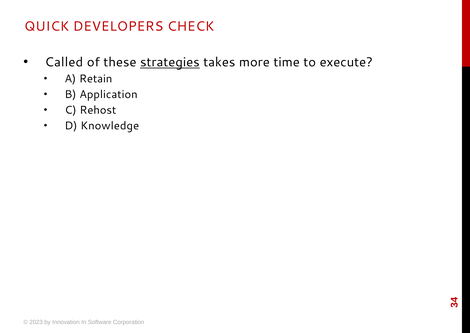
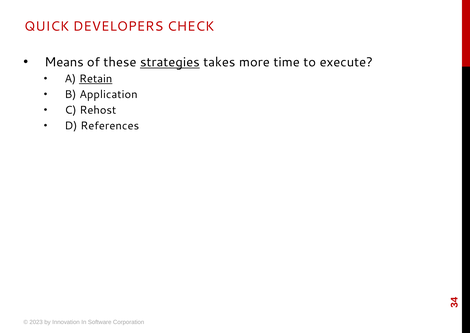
Called: Called -> Means
Retain underline: none -> present
Knowledge: Knowledge -> References
